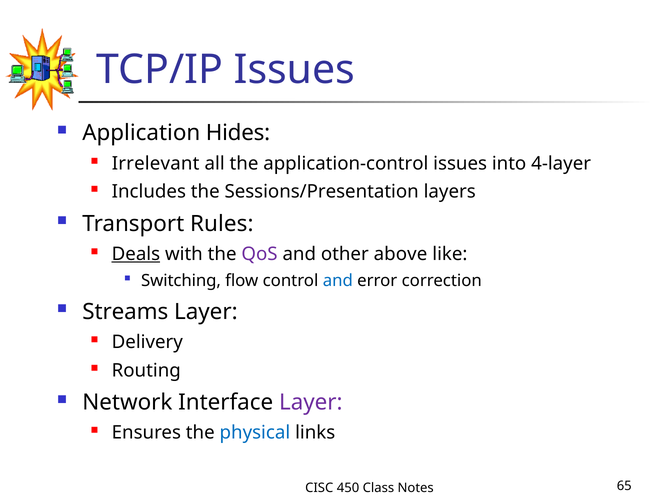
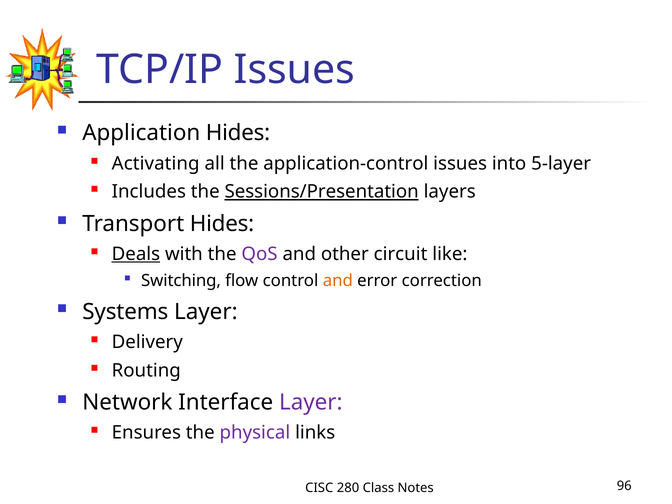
Irrelevant: Irrelevant -> Activating
4-layer: 4-layer -> 5-layer
Sessions/Presentation underline: none -> present
Transport Rules: Rules -> Hides
above: above -> circuit
and at (338, 281) colour: blue -> orange
Streams: Streams -> Systems
physical colour: blue -> purple
450: 450 -> 280
65: 65 -> 96
